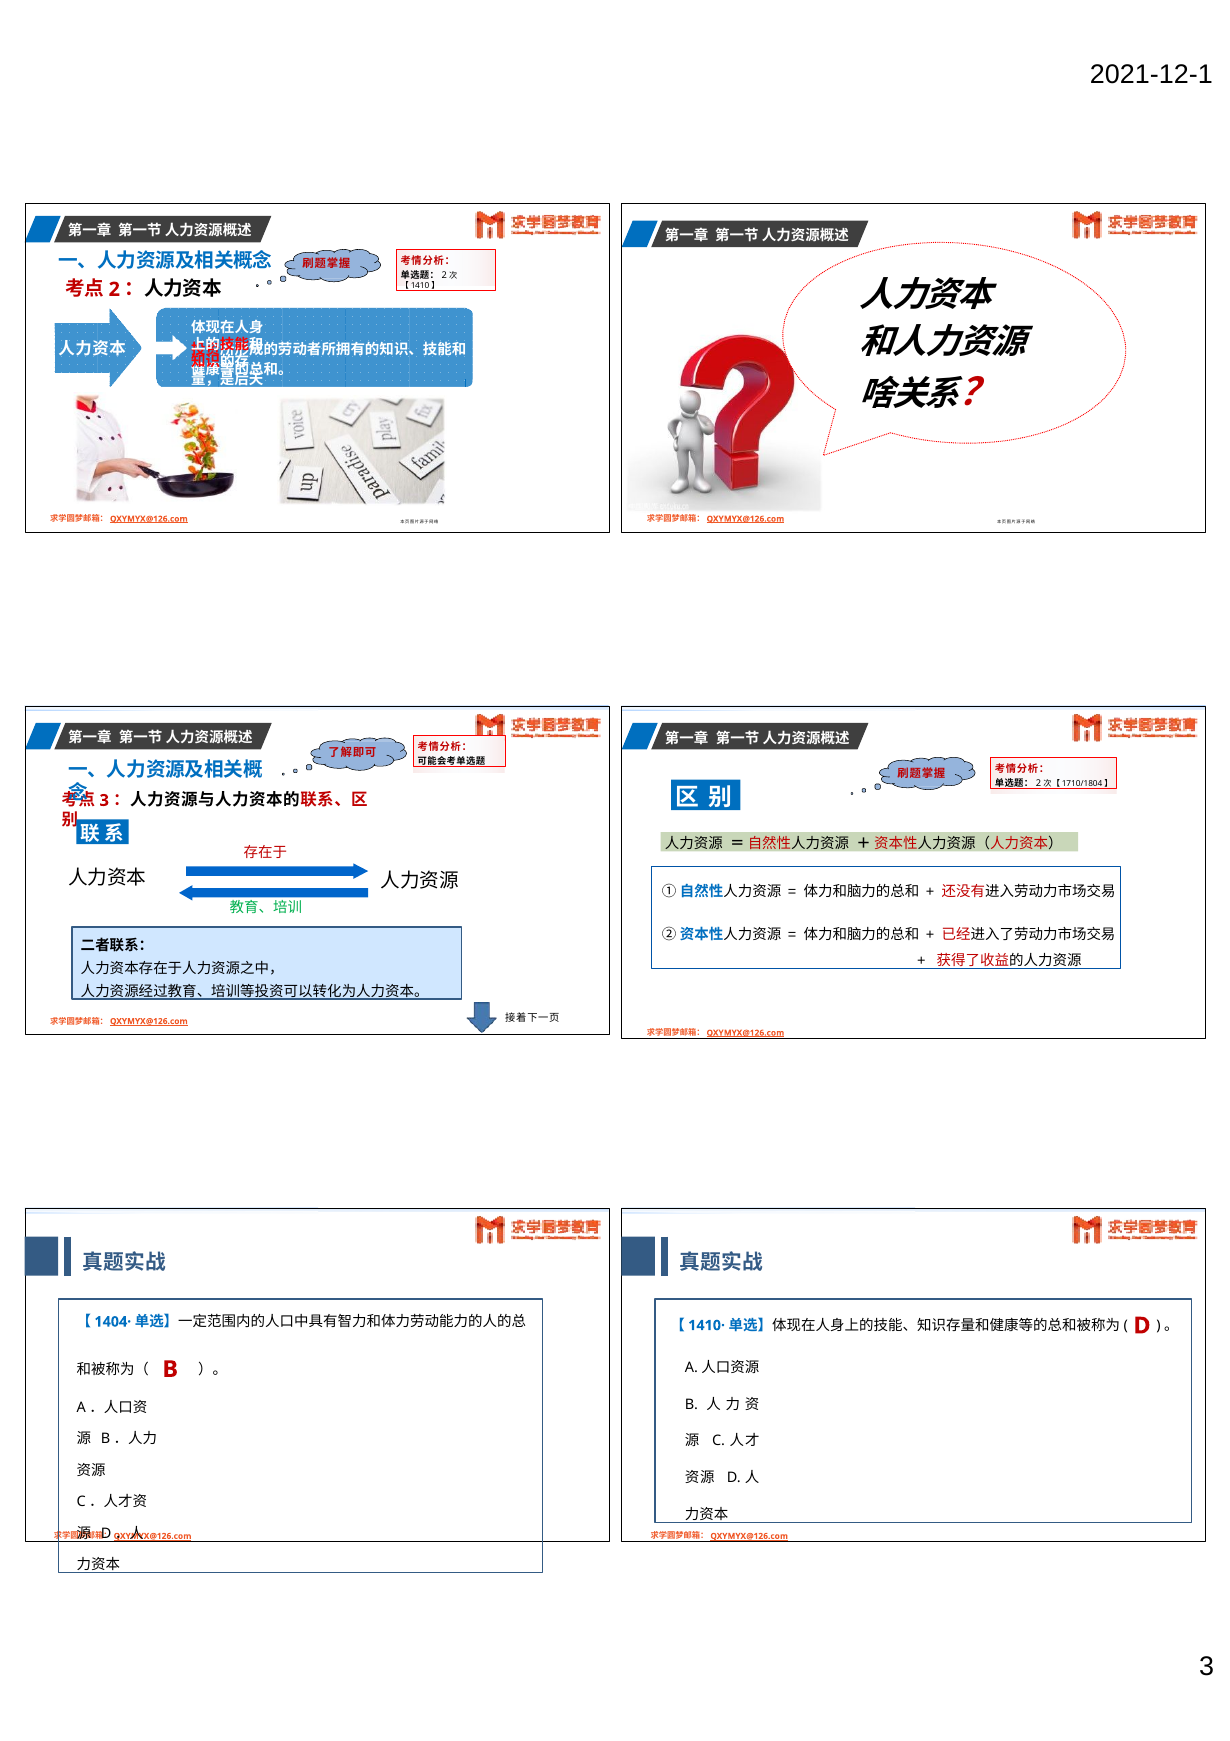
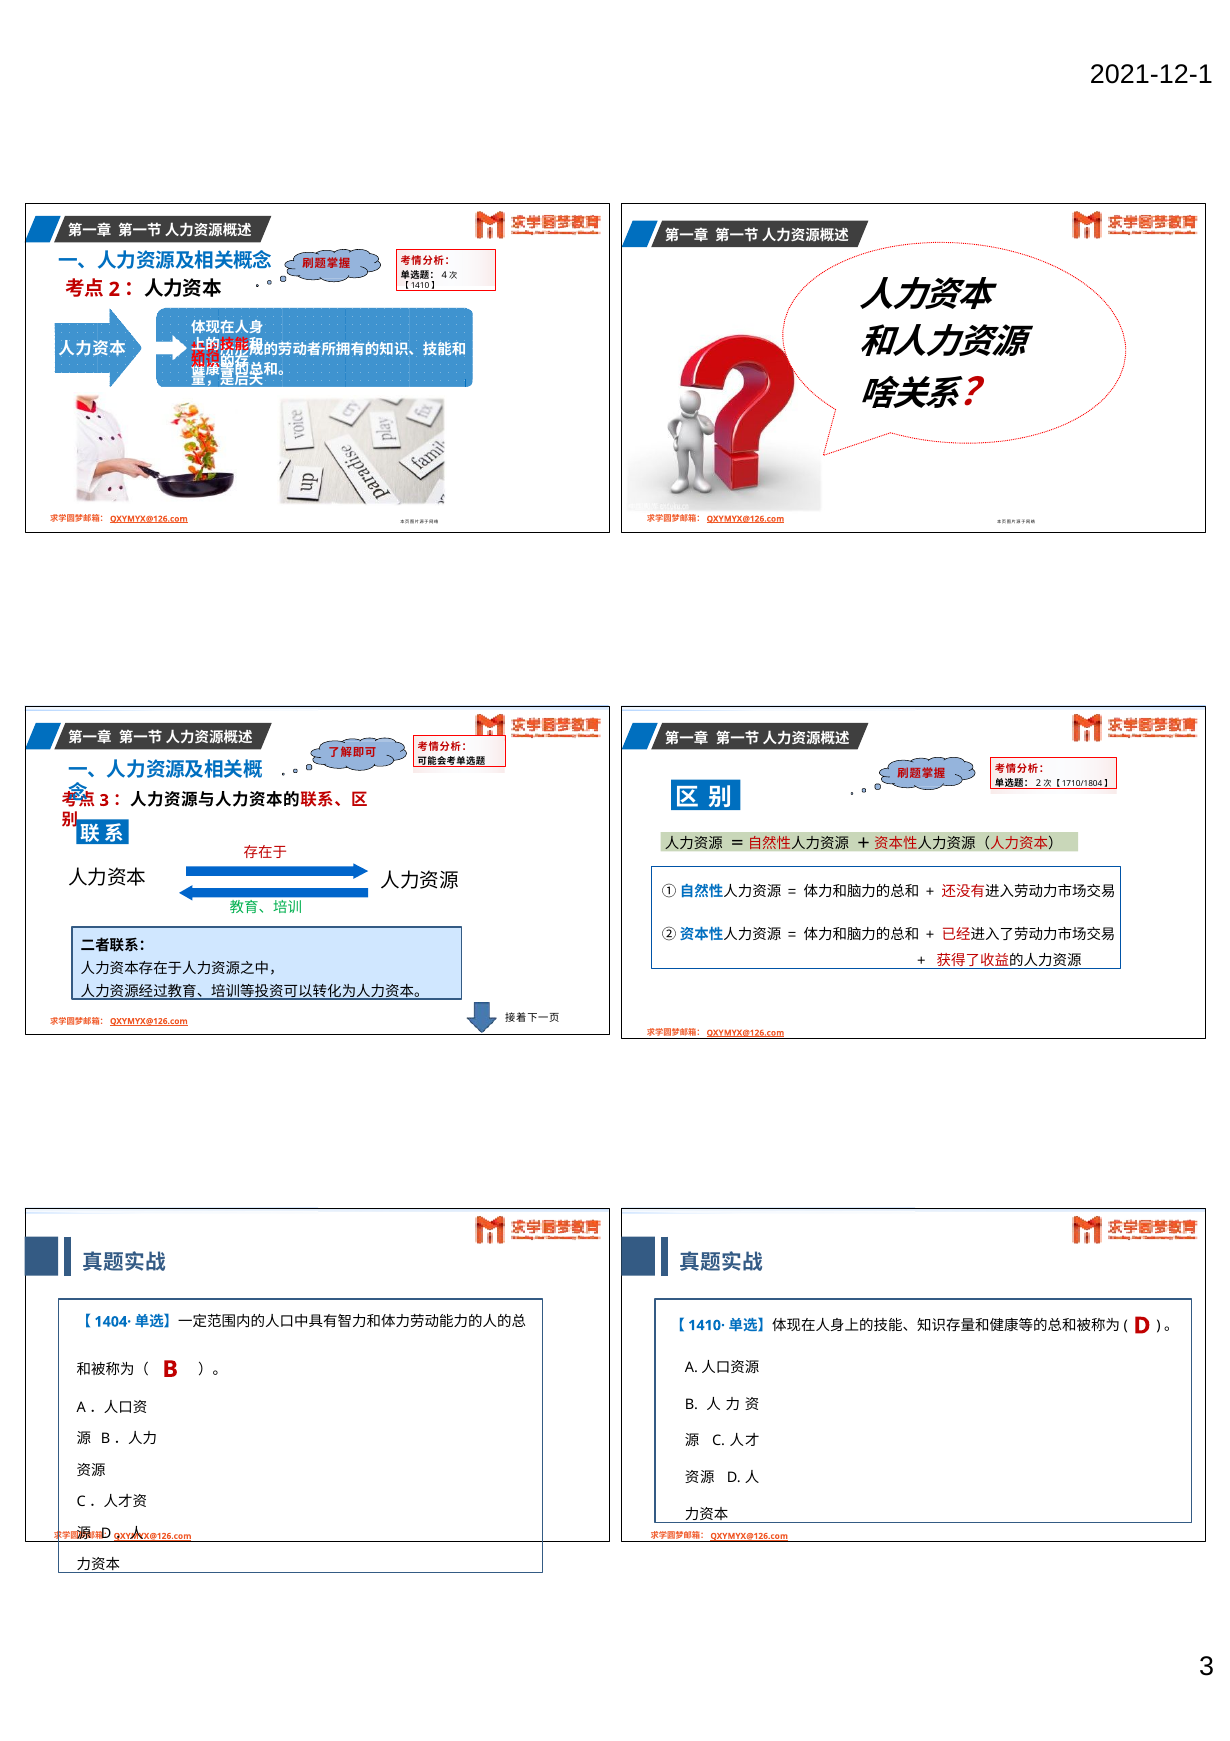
2 at (444, 276): 2 -> 4
